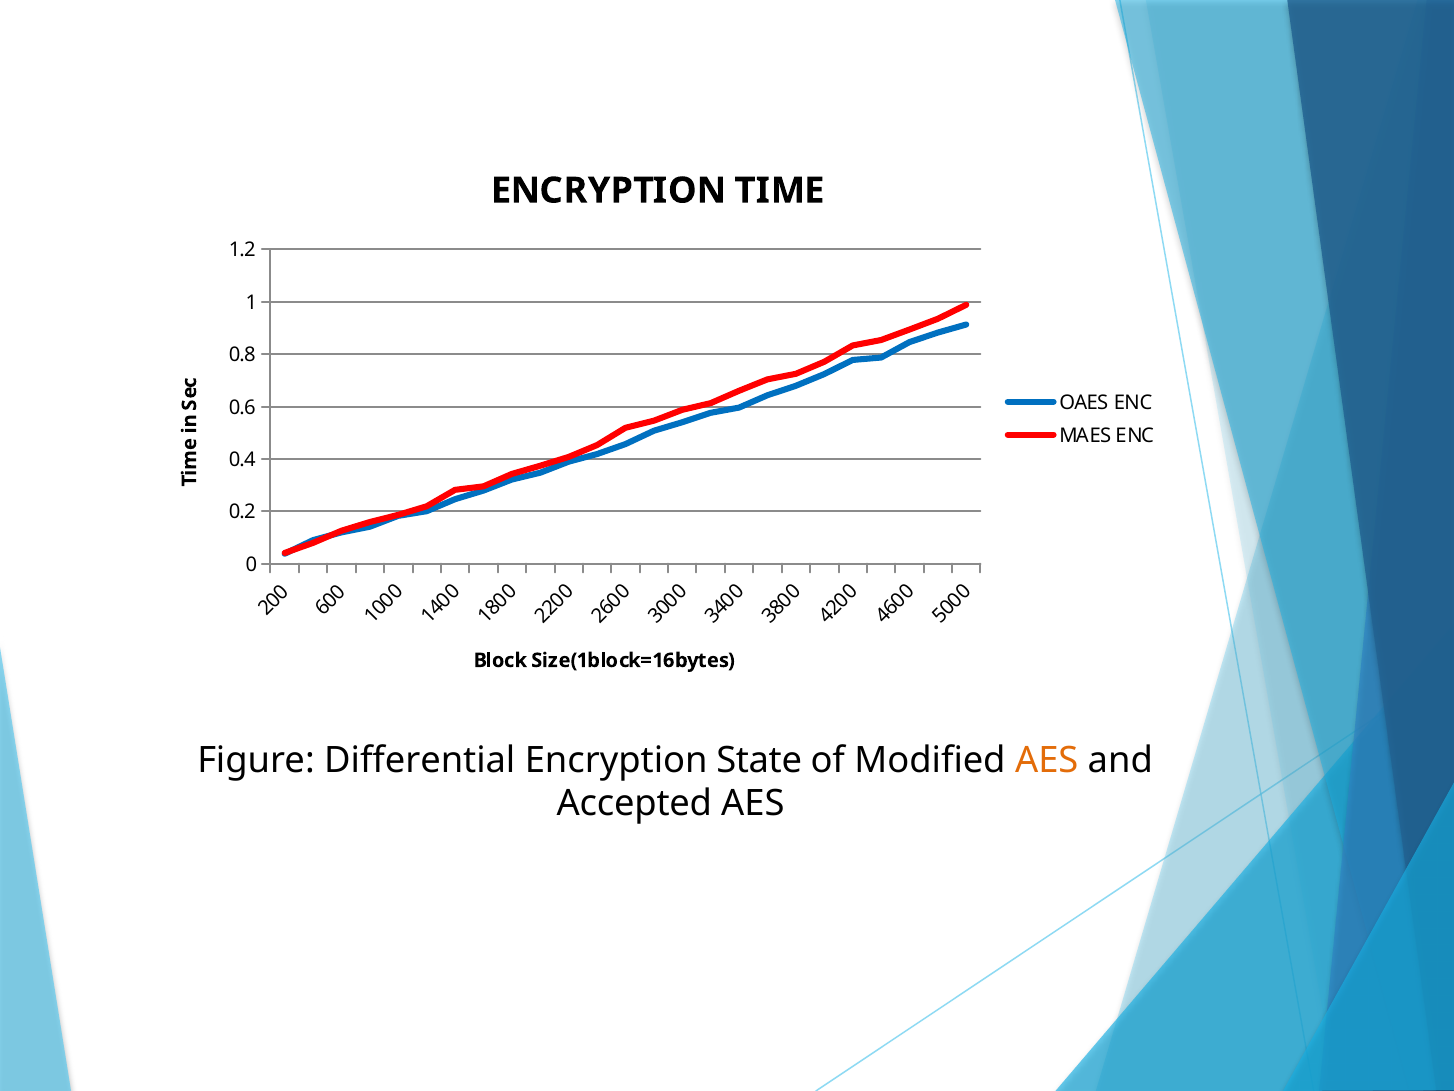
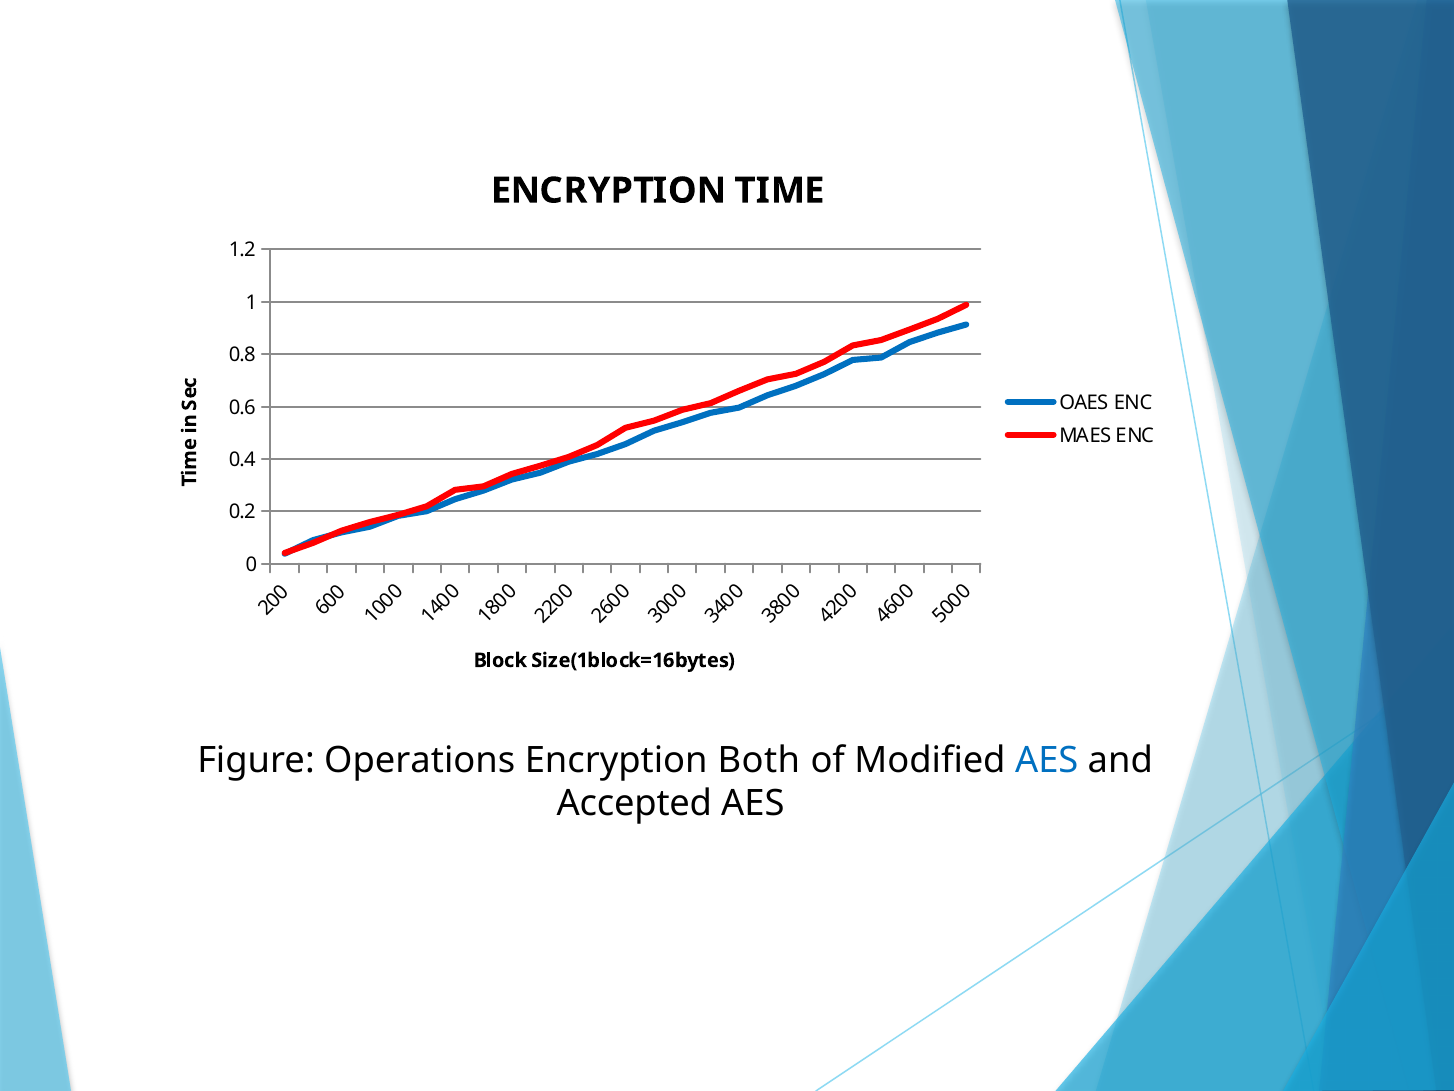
Differential: Differential -> Operations
State: State -> Both
AES at (1047, 760) colour: orange -> blue
